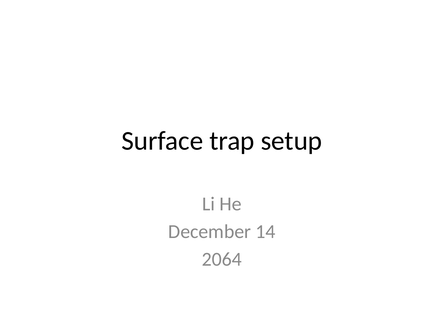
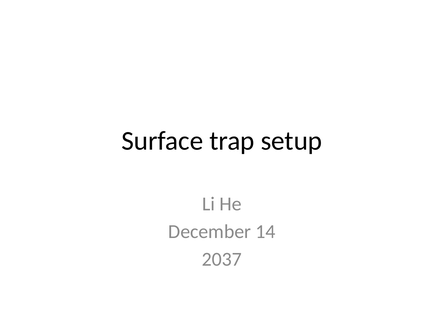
2064: 2064 -> 2037
